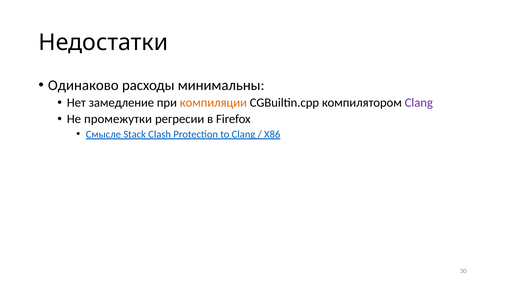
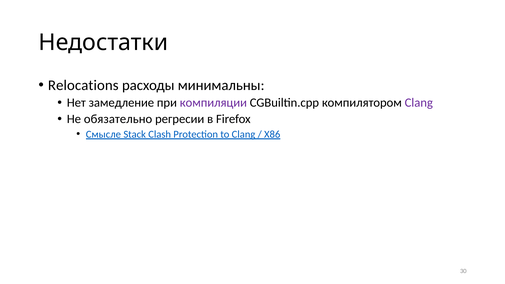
Одинаково: Одинаково -> Relocations
компиляции colour: orange -> purple
промежутки: промежутки -> обязательно
